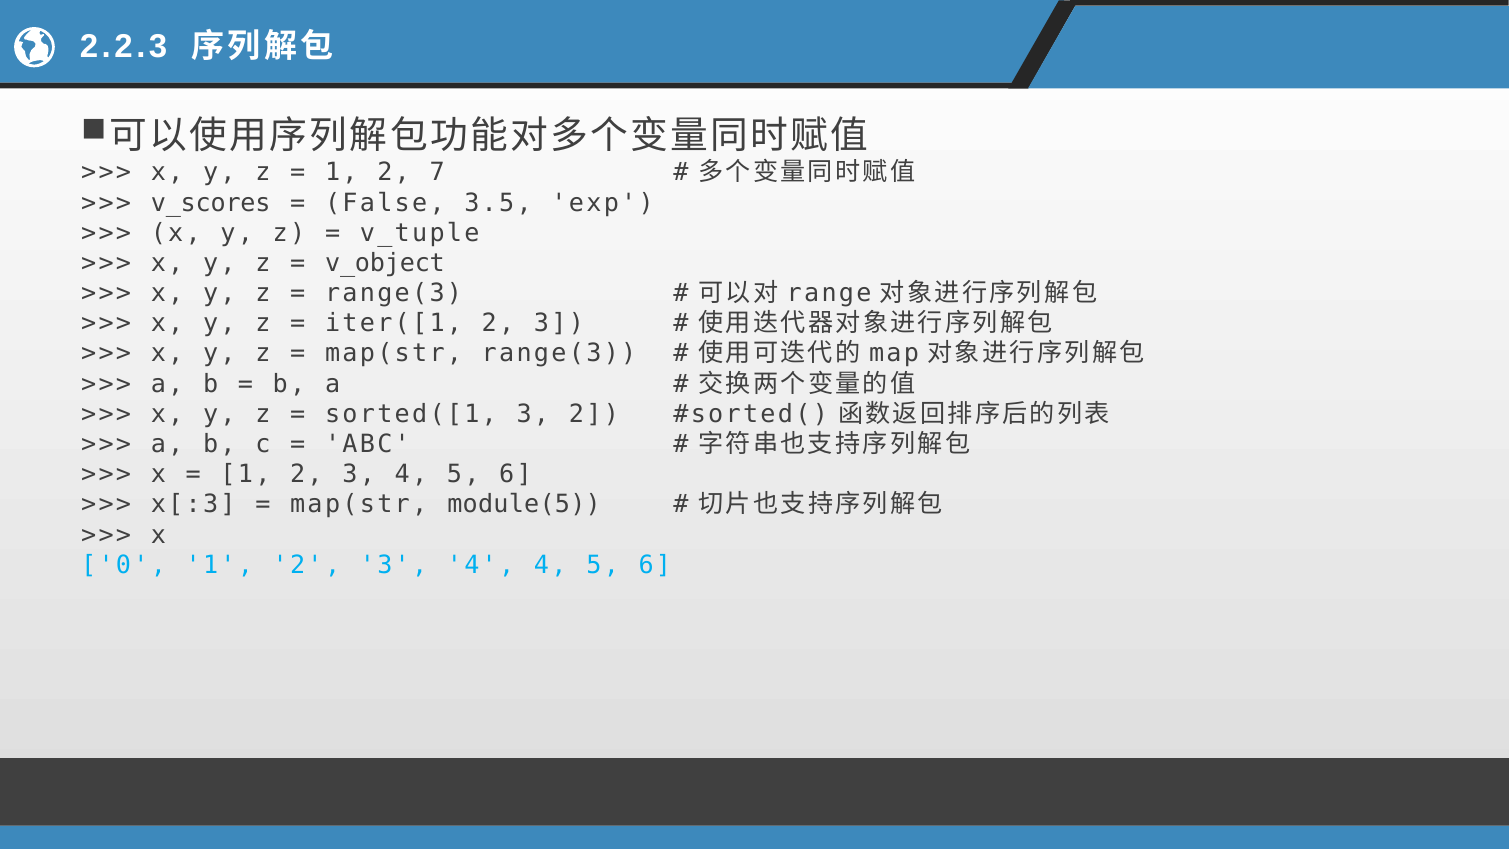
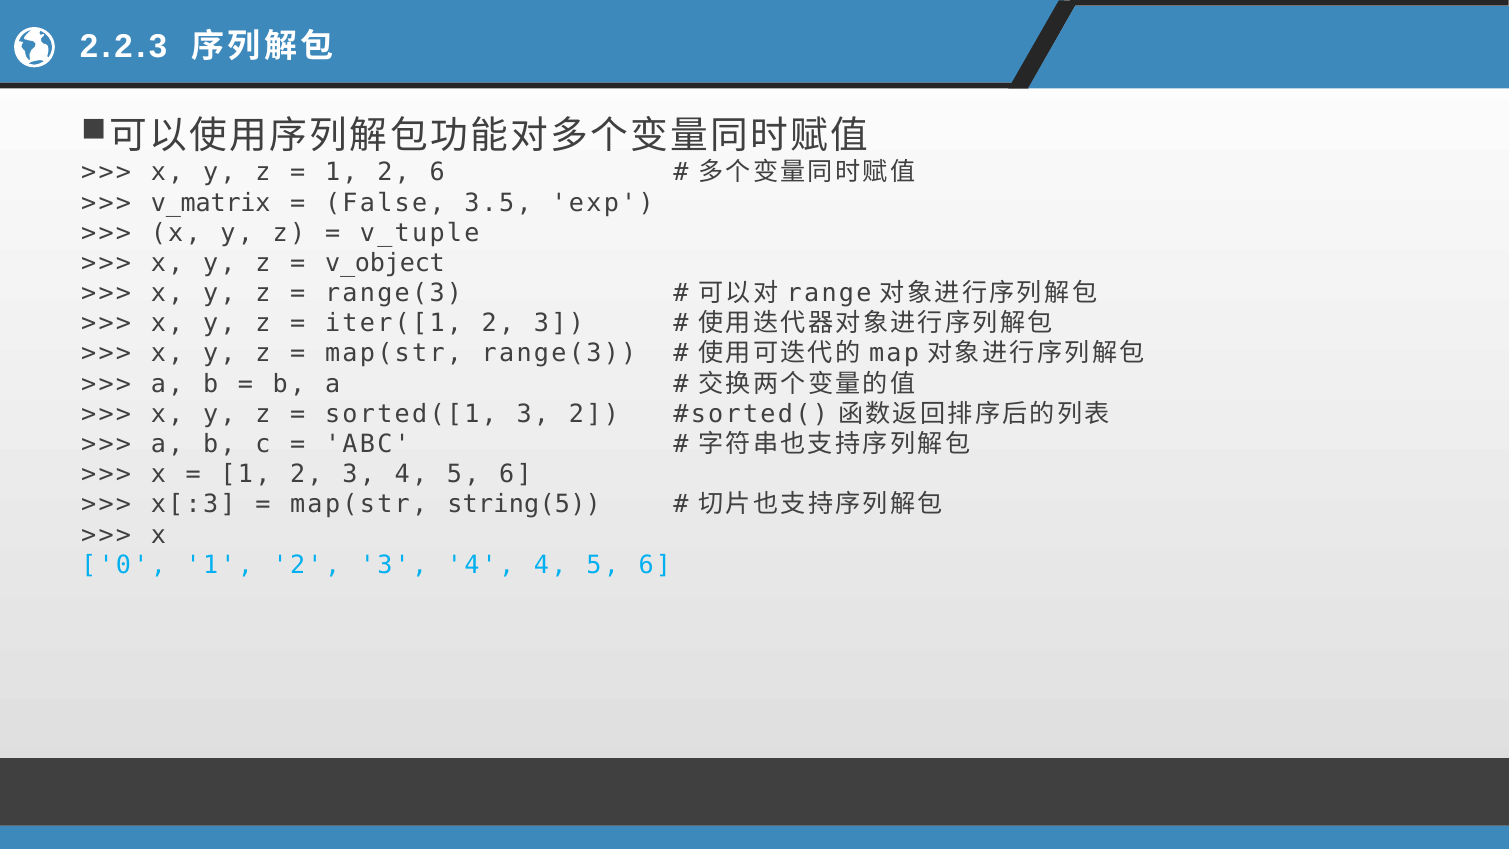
2 7: 7 -> 6
v_scores: v_scores -> v_matrix
module(5: module(5 -> string(5
